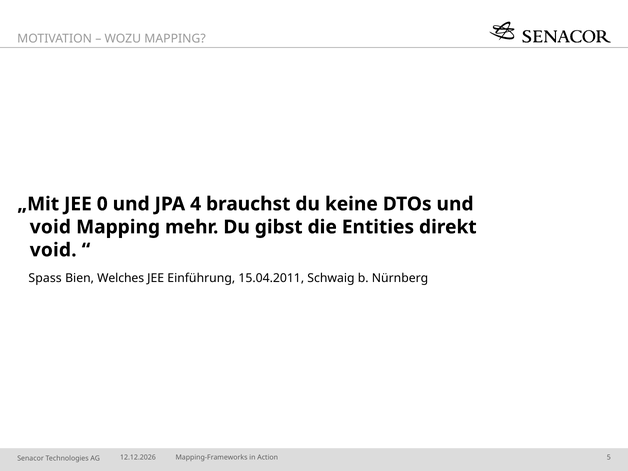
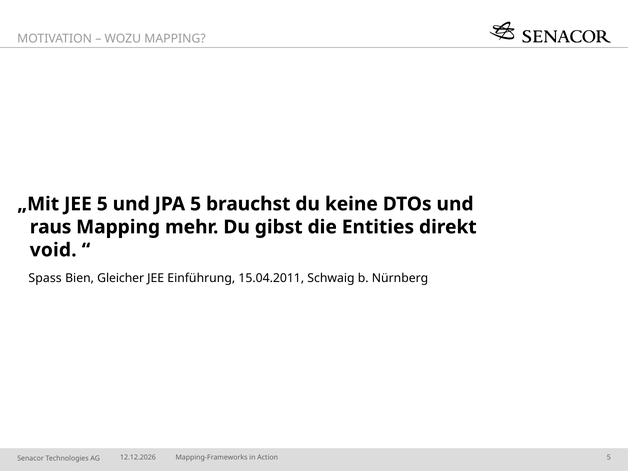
JEE 0: 0 -> 5
JPA 4: 4 -> 5
void at (50, 227): void -> raus
Welches: Welches -> Gleicher
